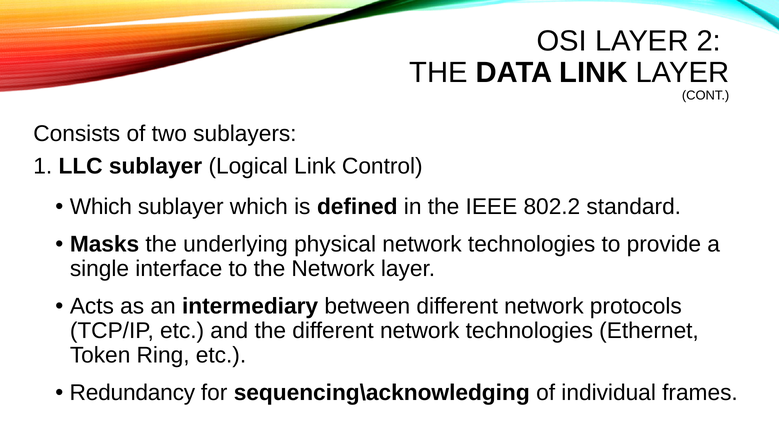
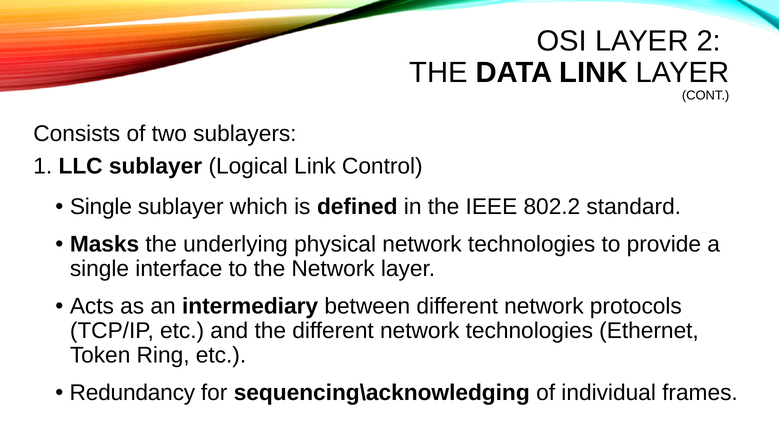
Which at (101, 207): Which -> Single
